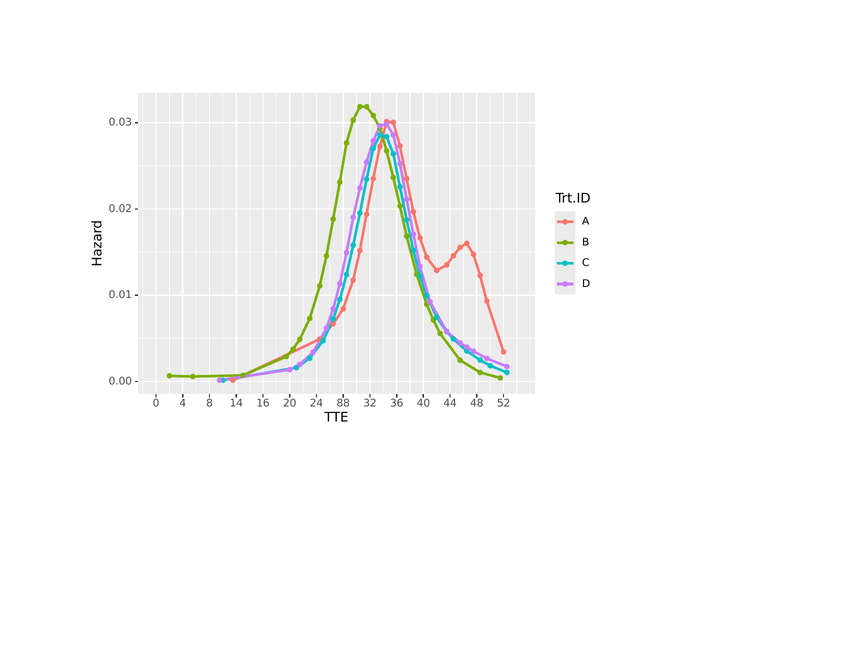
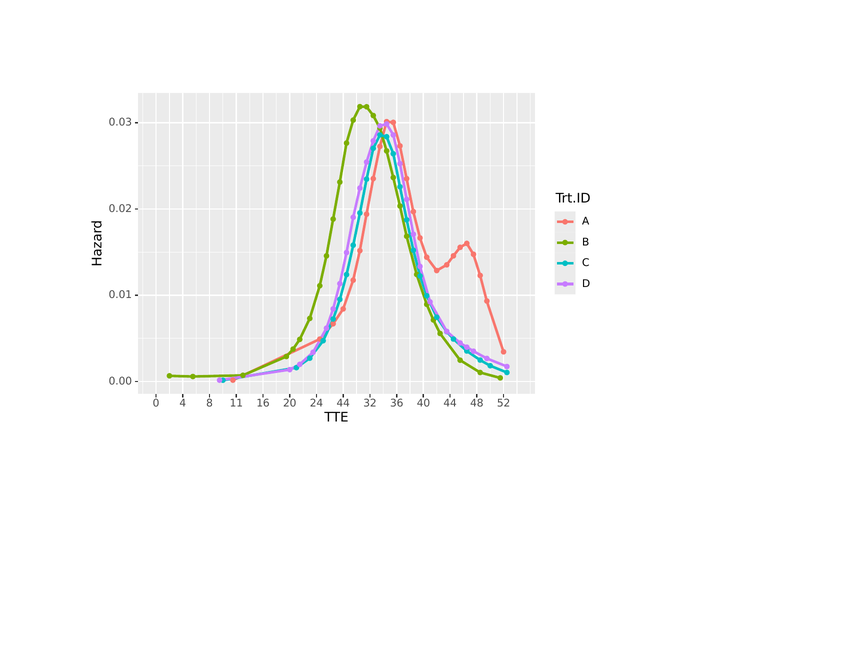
14: 14 -> 11
24 88: 88 -> 44
